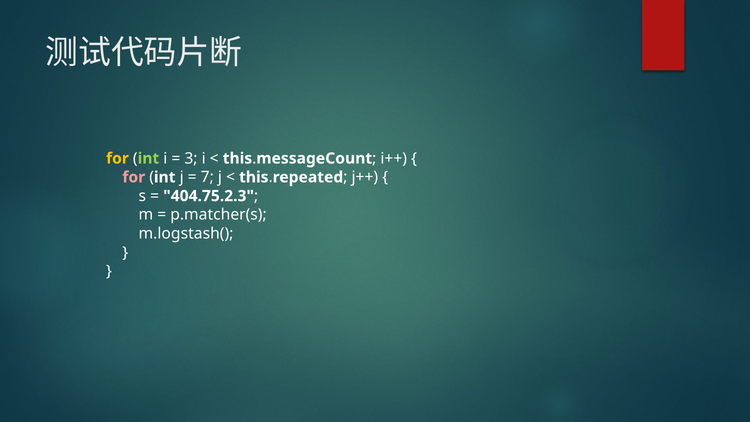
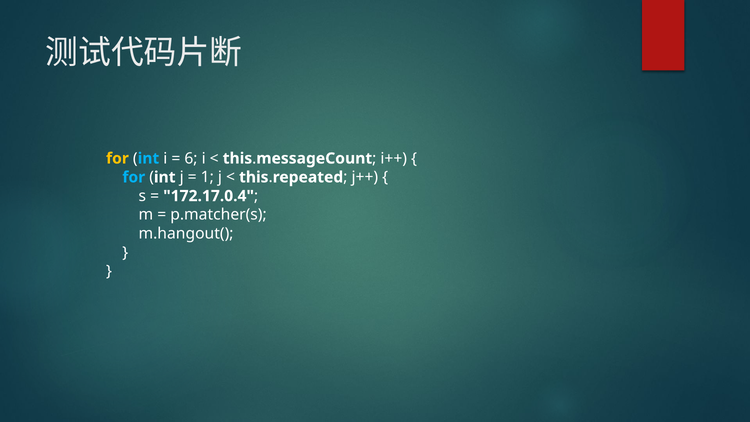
int at (148, 158) colour: light green -> light blue
3: 3 -> 6
for at (134, 177) colour: pink -> light blue
7: 7 -> 1
404.75.2.3: 404.75.2.3 -> 172.17.0.4
m.logstash(: m.logstash( -> m.hangout(
